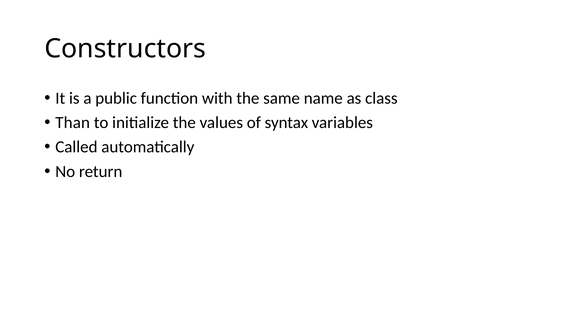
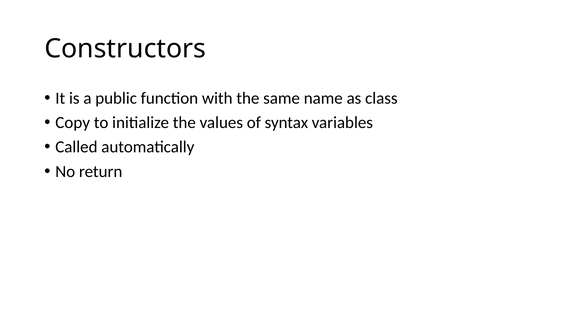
Than: Than -> Copy
